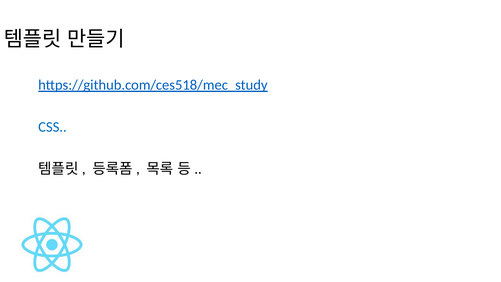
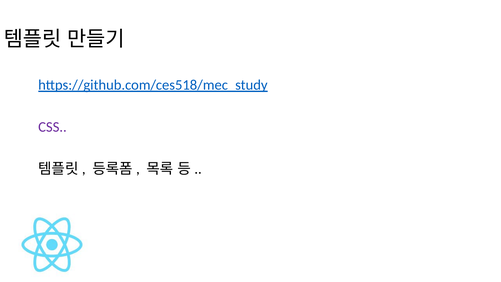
CSS colour: blue -> purple
